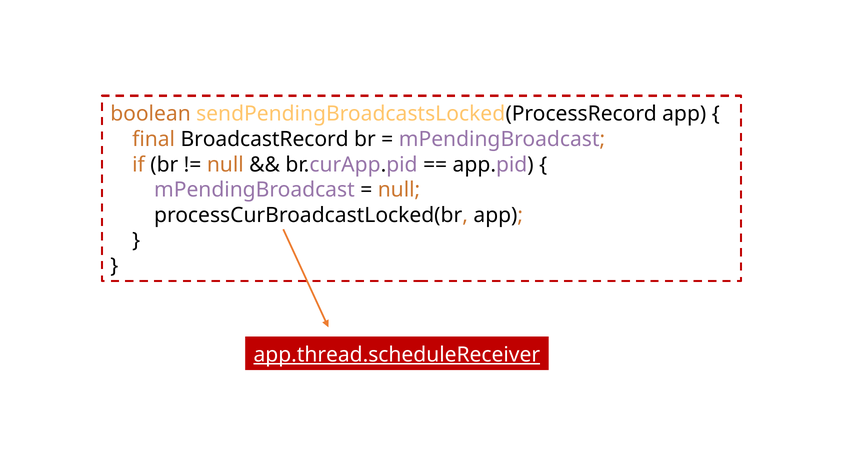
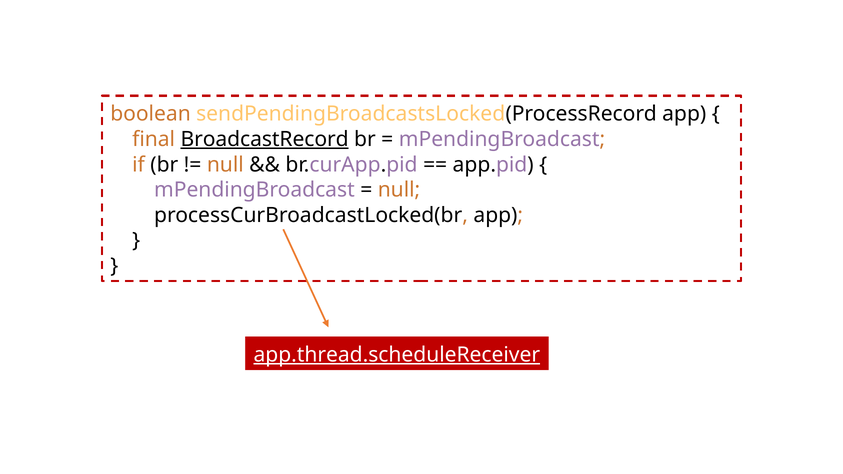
BroadcastRecord underline: none -> present
